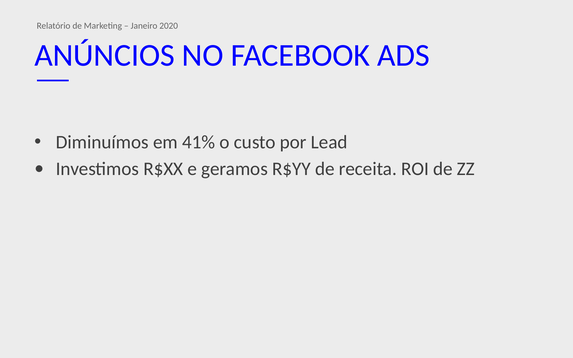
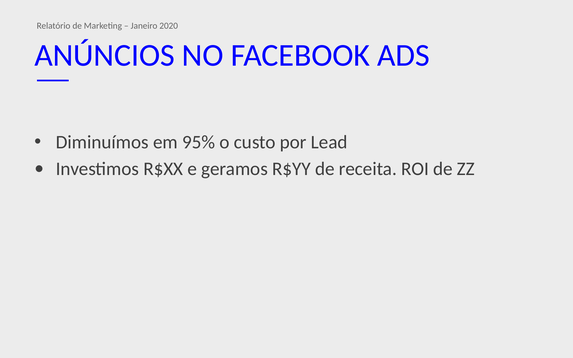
41%: 41% -> 95%
